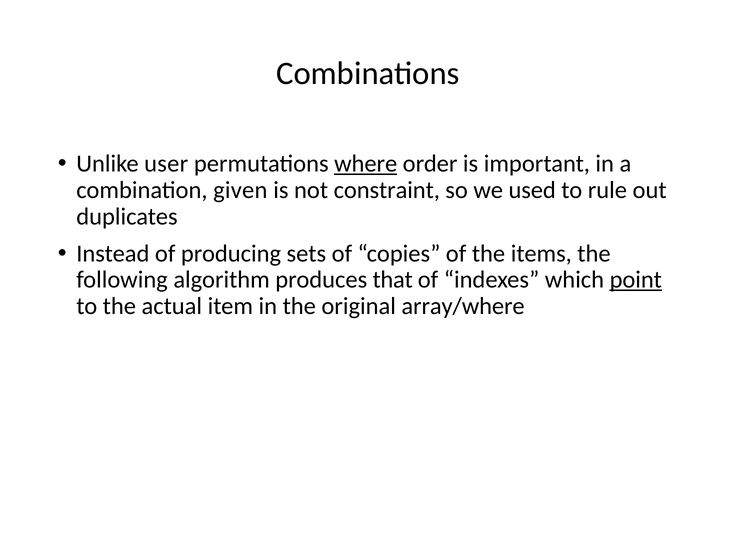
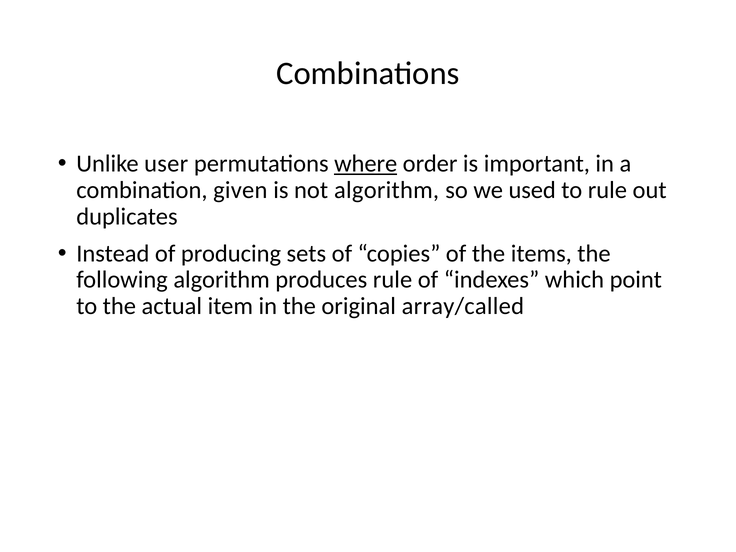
not constraint: constraint -> algorithm
produces that: that -> rule
point underline: present -> none
array/where: array/where -> array/called
